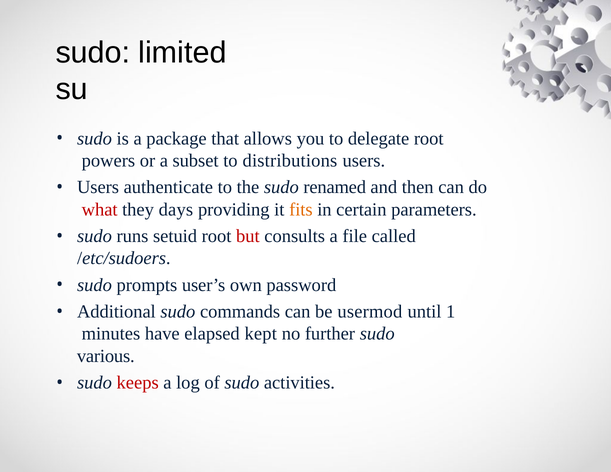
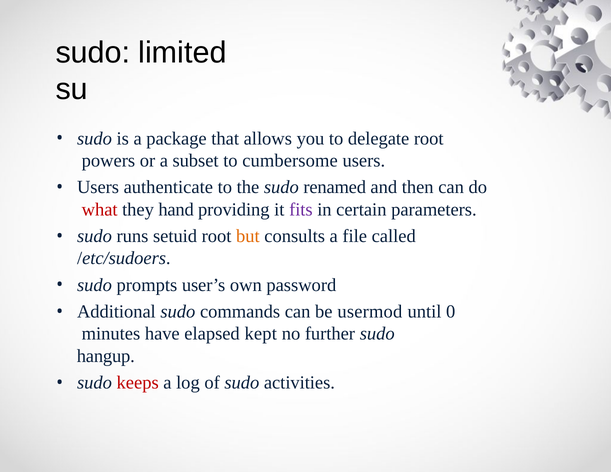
distributions: distributions -> cumbersome
days: days -> hand
fits colour: orange -> purple
but colour: red -> orange
1: 1 -> 0
various: various -> hangup
